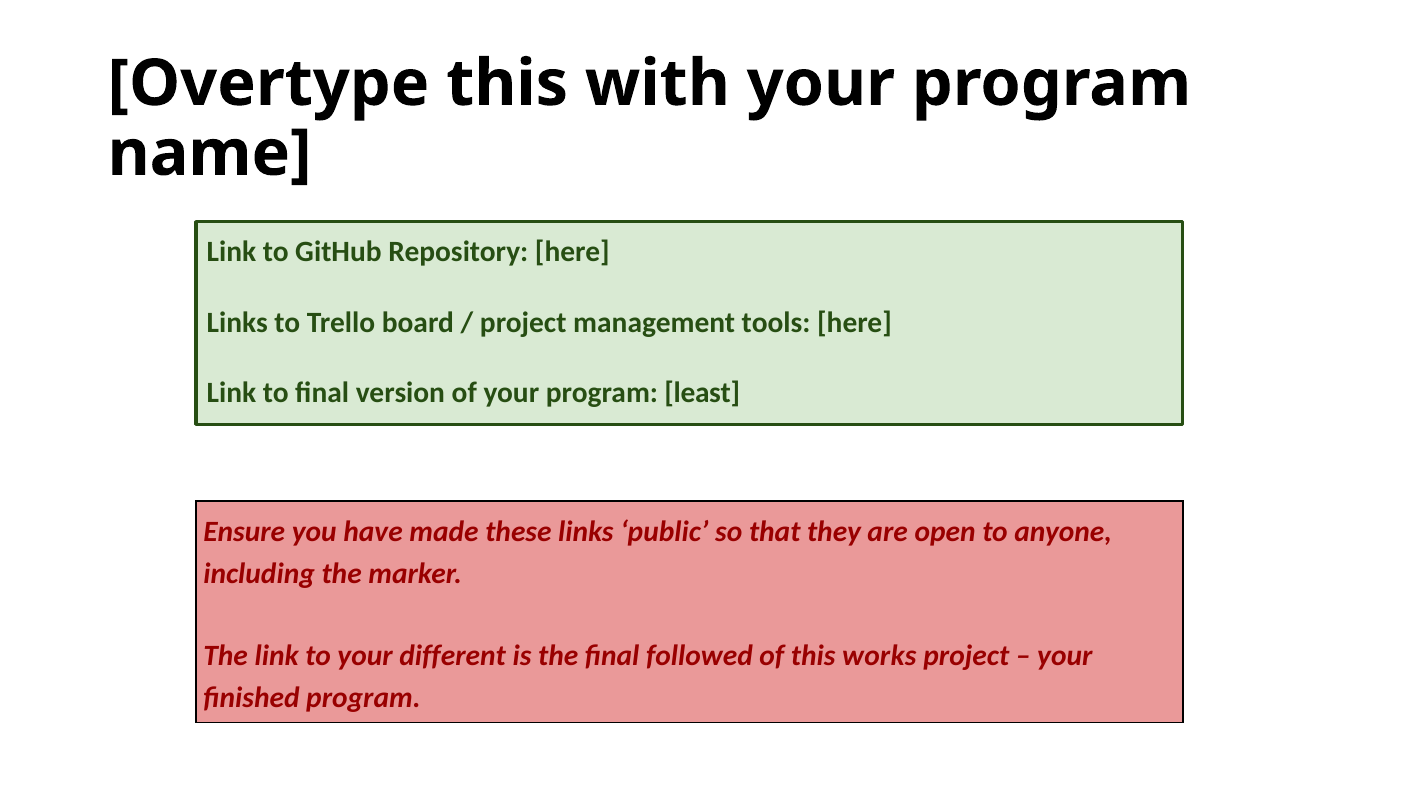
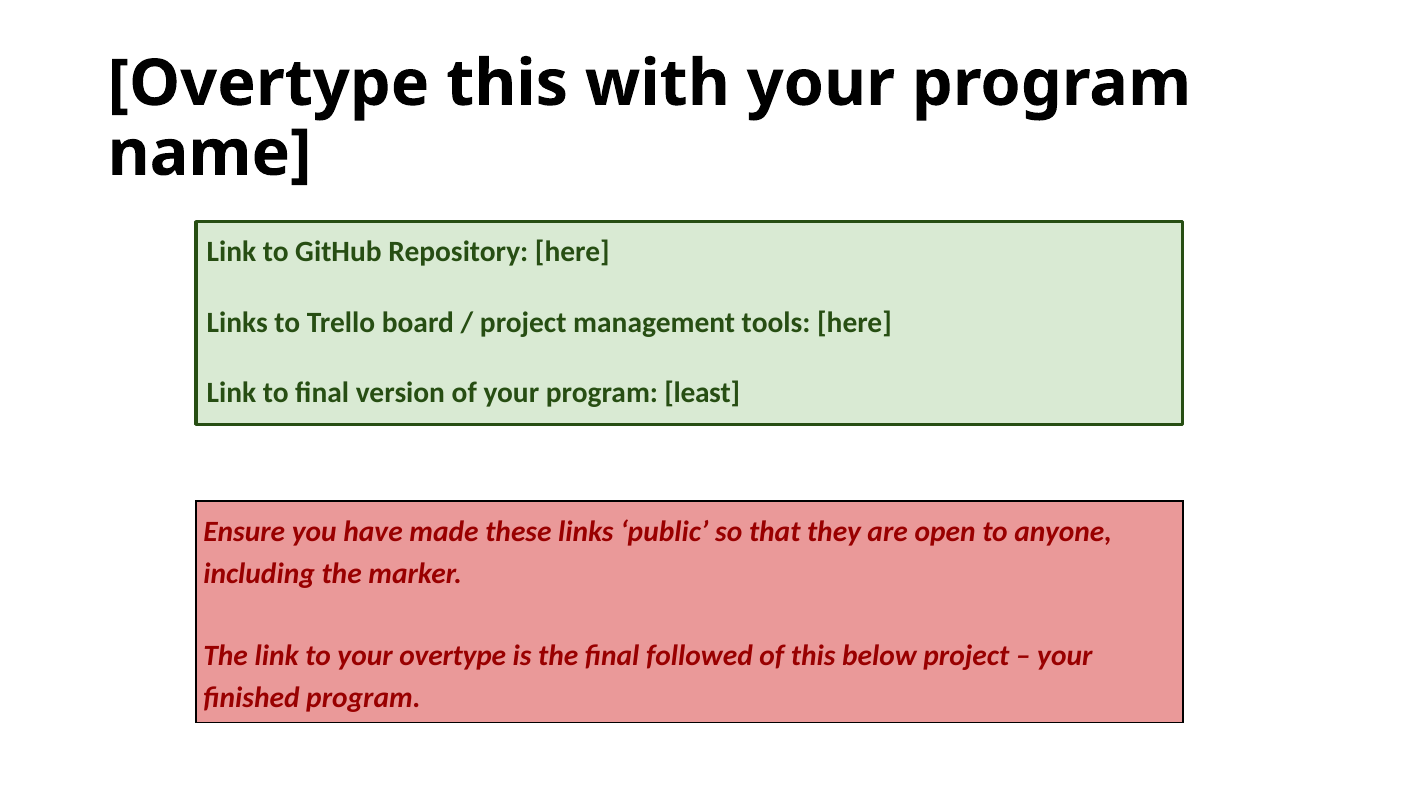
your different: different -> overtype
works: works -> below
